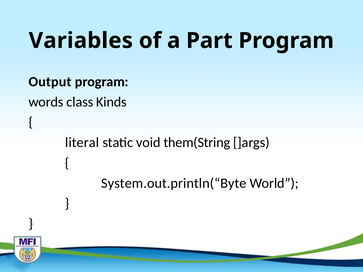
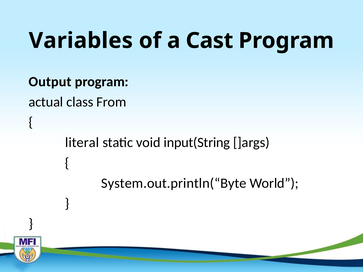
Part: Part -> Cast
words: words -> actual
Kinds: Kinds -> From
them(String: them(String -> input(String
